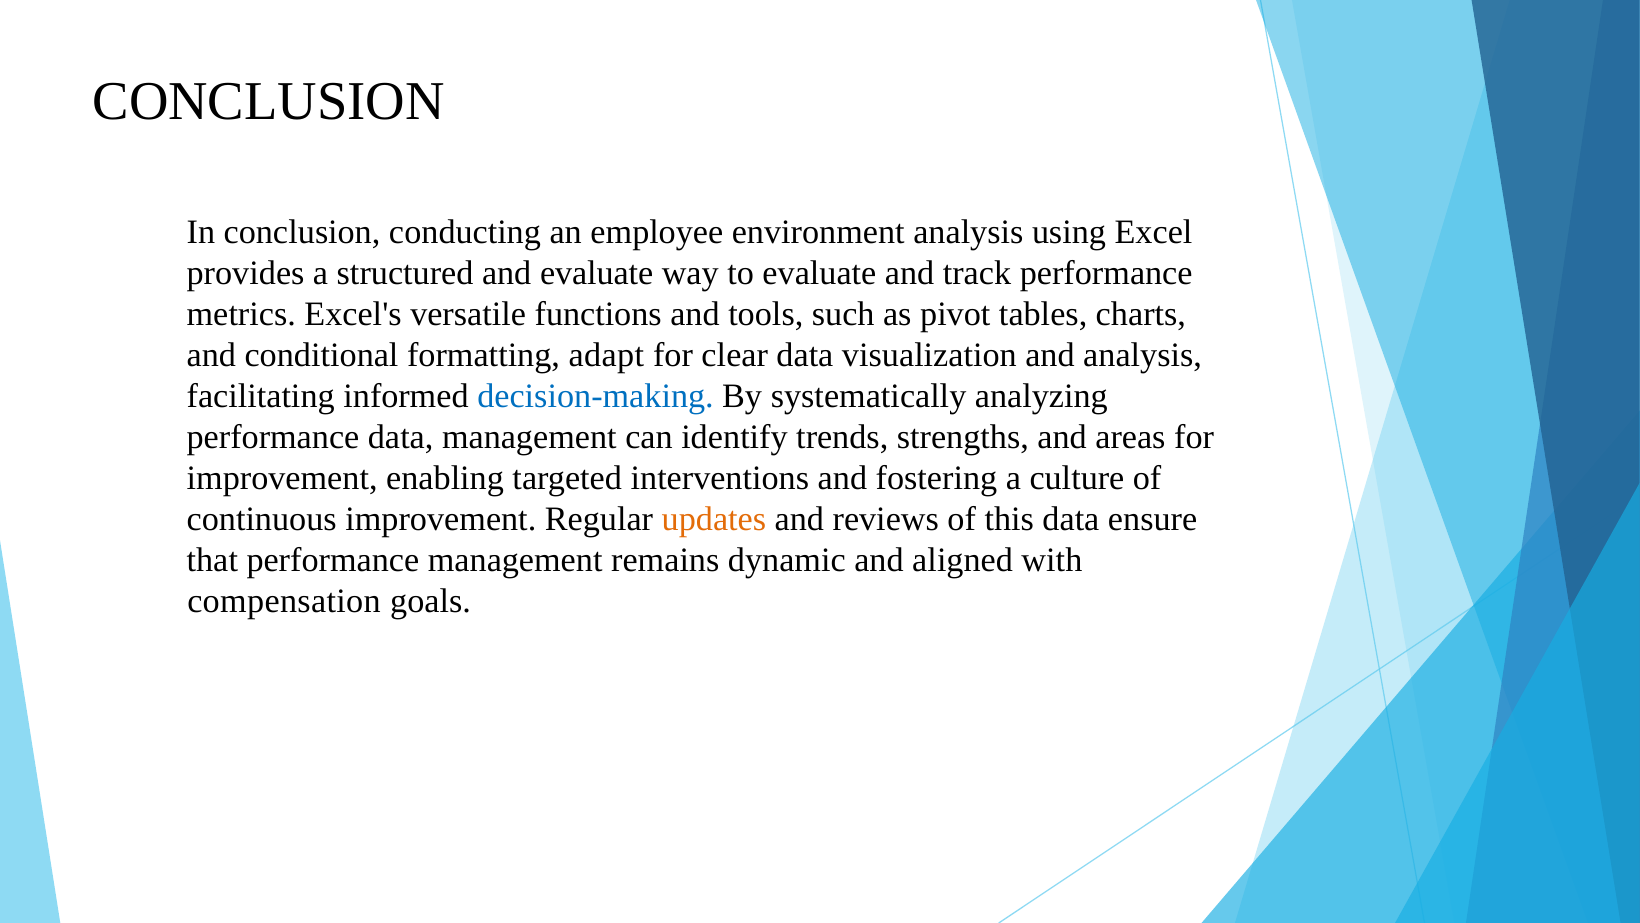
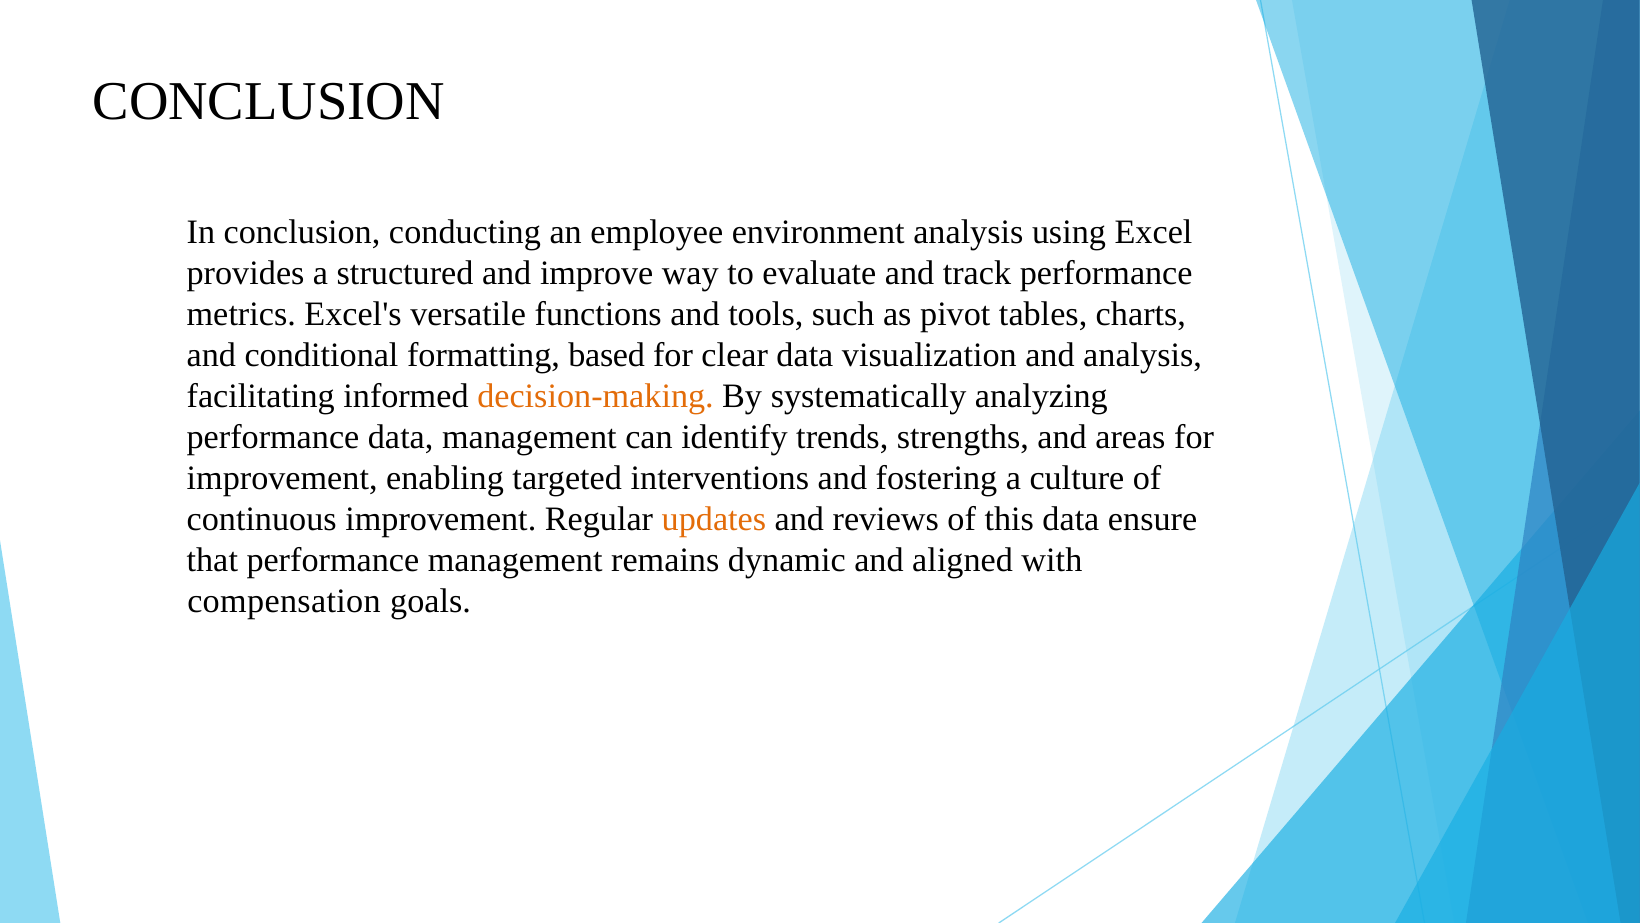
and evaluate: evaluate -> improve
adapt: adapt -> based
decision-making colour: blue -> orange
